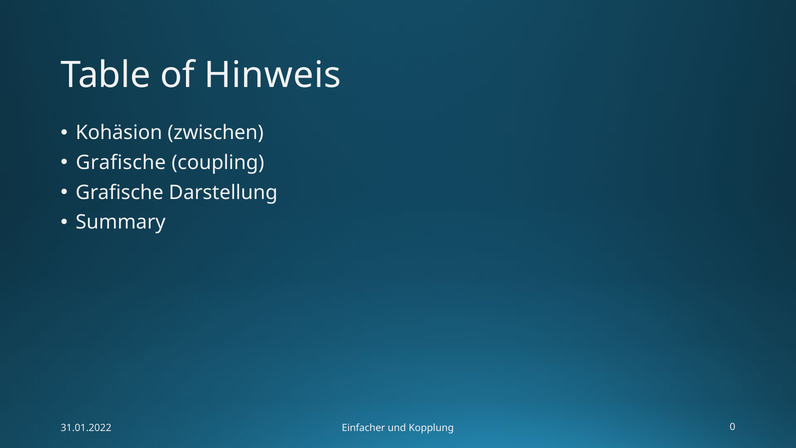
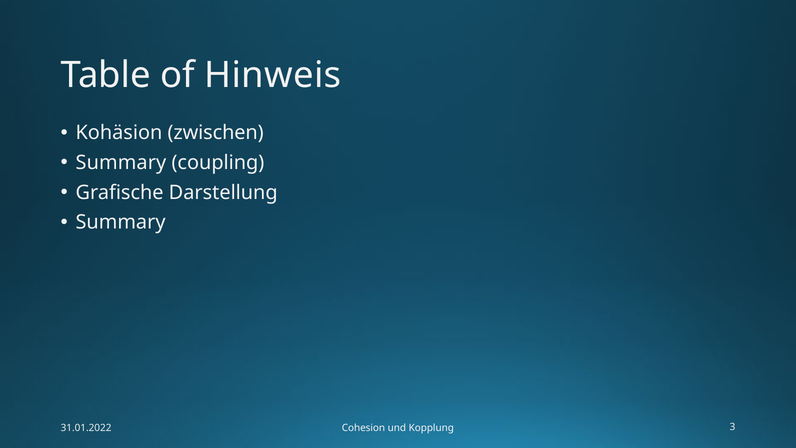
Grafische at (121, 163): Grafische -> Summary
Einfacher: Einfacher -> Cohesion
0: 0 -> 3
